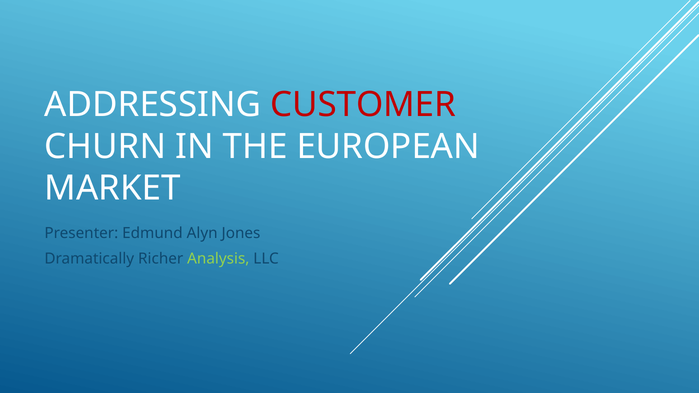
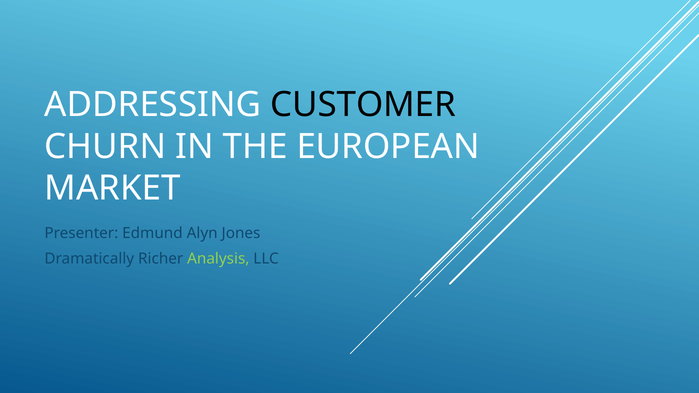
CUSTOMER colour: red -> black
